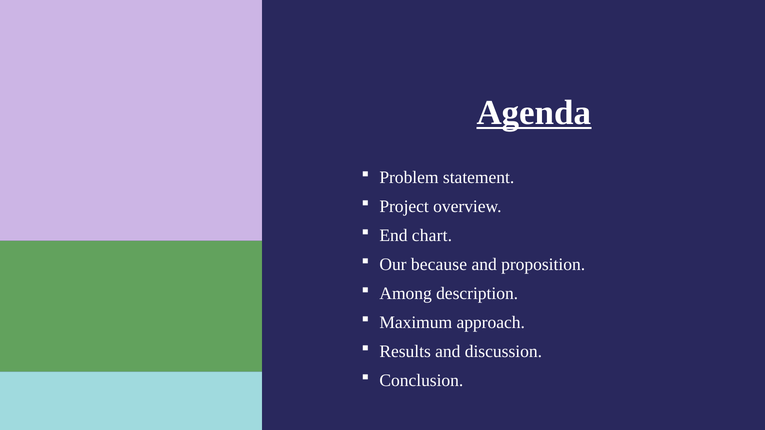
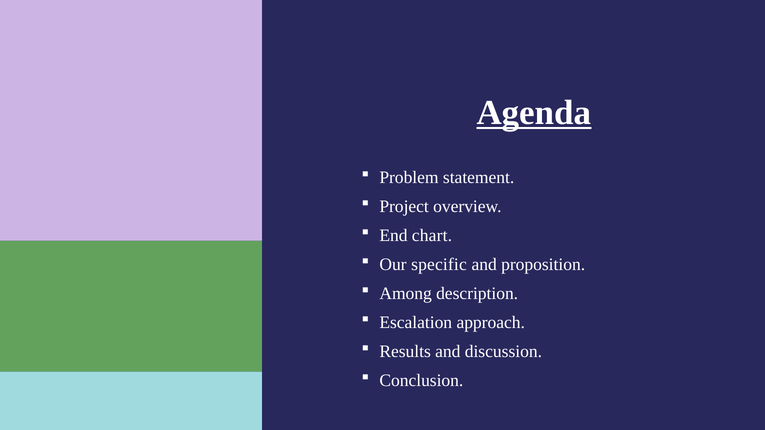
because: because -> specific
Maximum: Maximum -> Escalation
